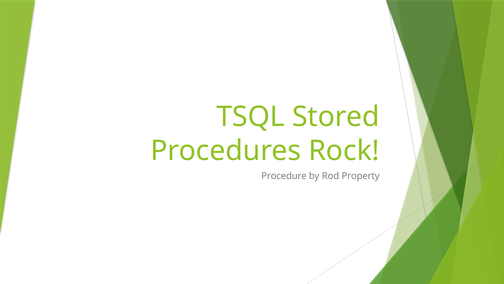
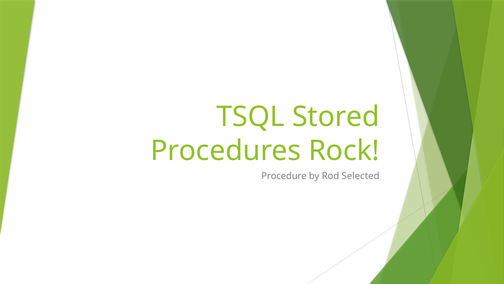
Property: Property -> Selected
